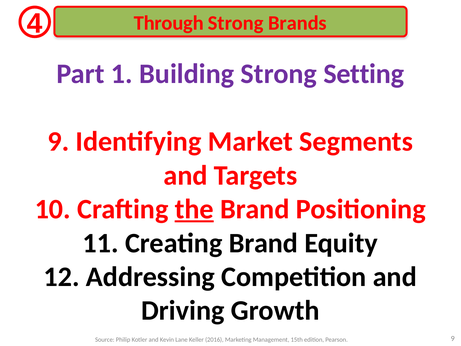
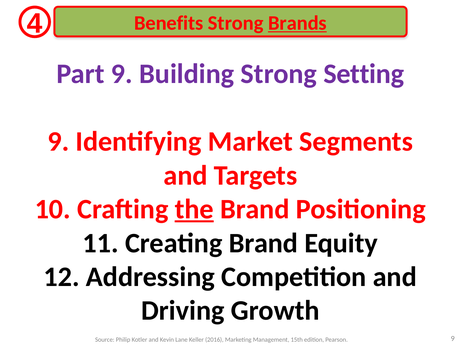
Through: Through -> Benefits
Brands underline: none -> present
Part 1: 1 -> 9
